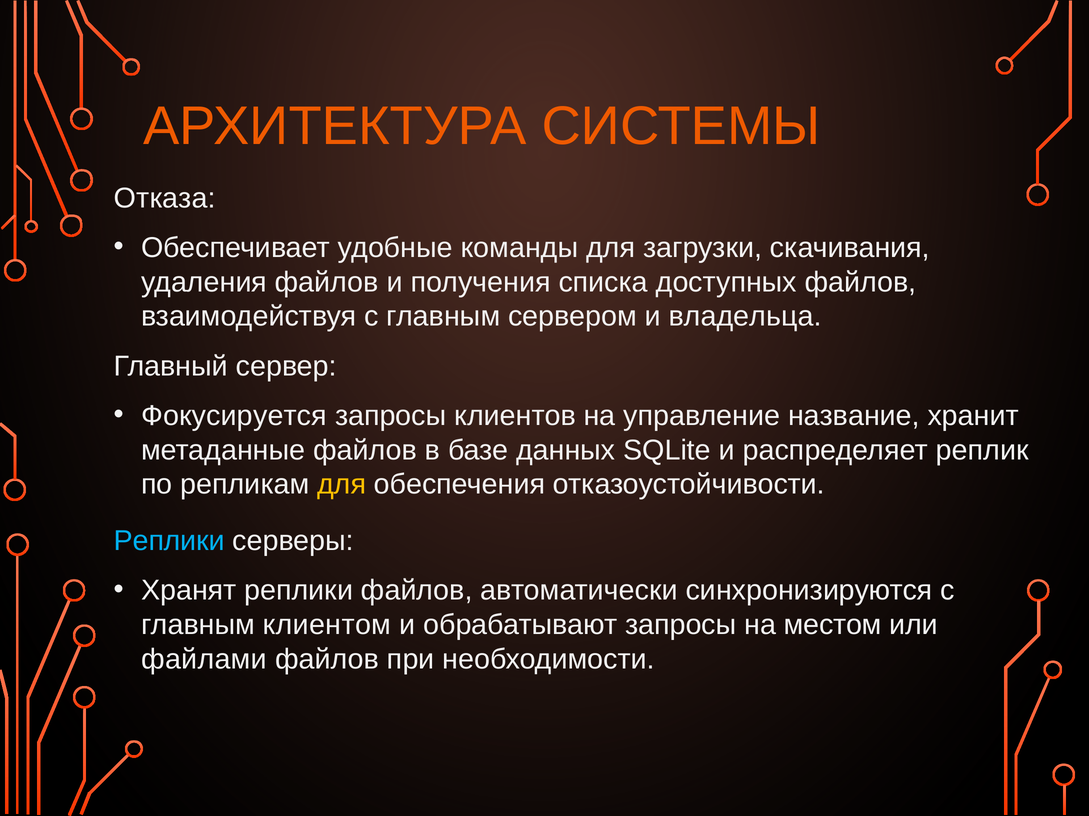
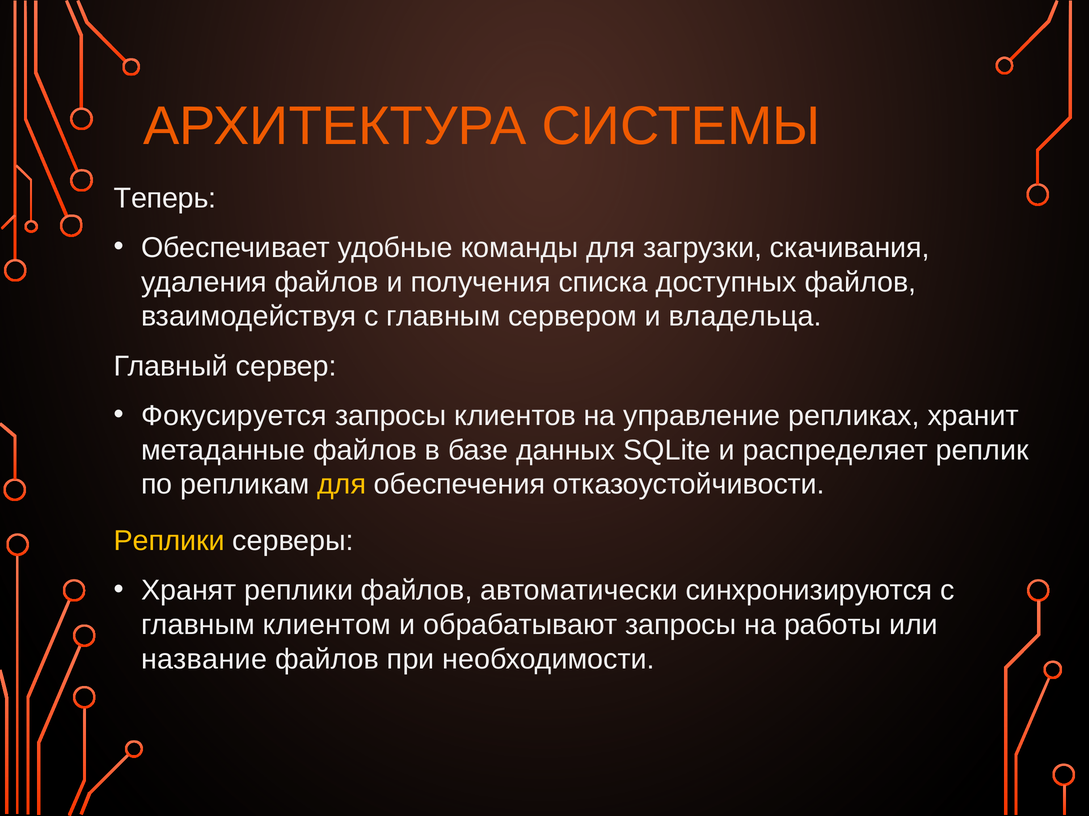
Отказа: Отказа -> Теперь
название: название -> репликах
Реплики at (169, 541) colour: light blue -> yellow
местом: местом -> работы
файлами: файлами -> название
